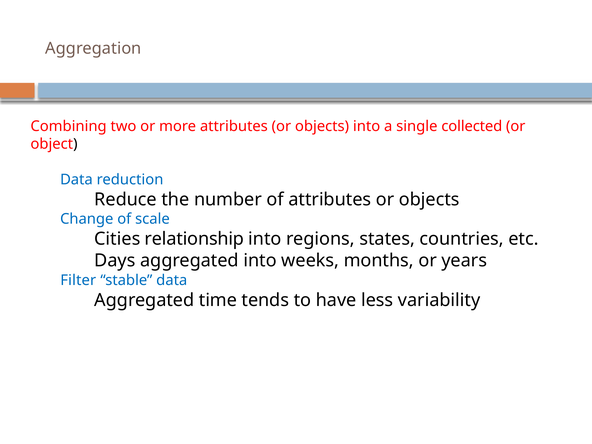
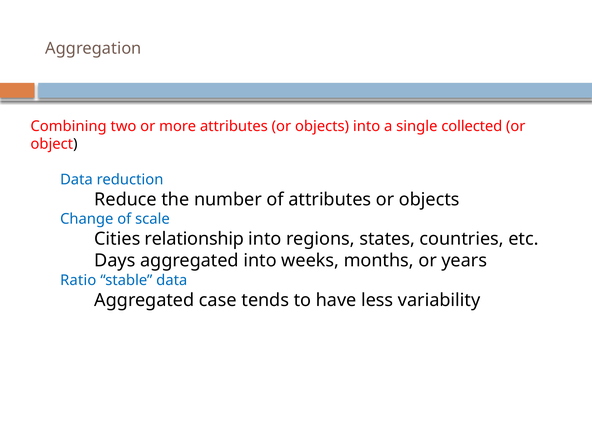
Filter: Filter -> Ratio
time: time -> case
